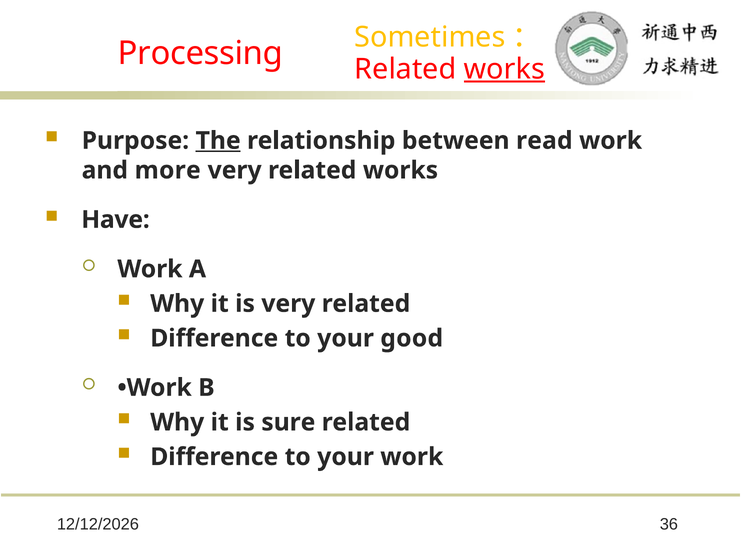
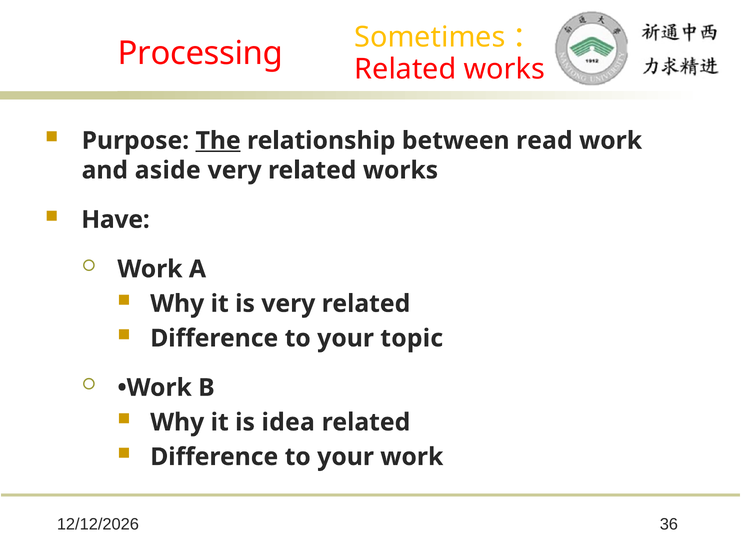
works at (504, 69) underline: present -> none
more: more -> aside
good: good -> topic
sure: sure -> idea
